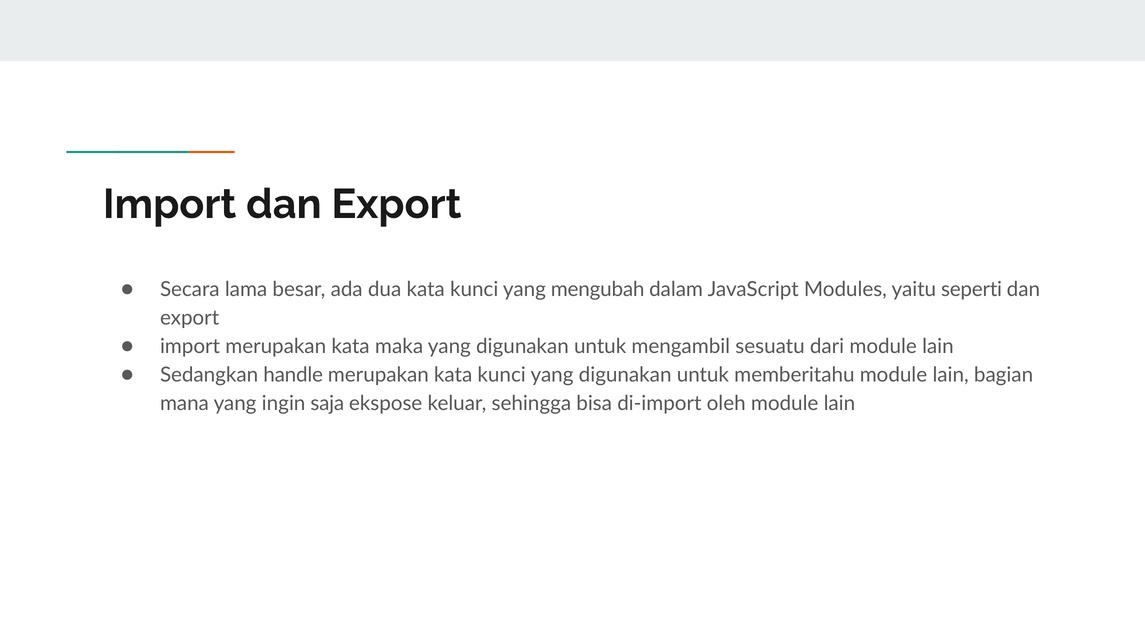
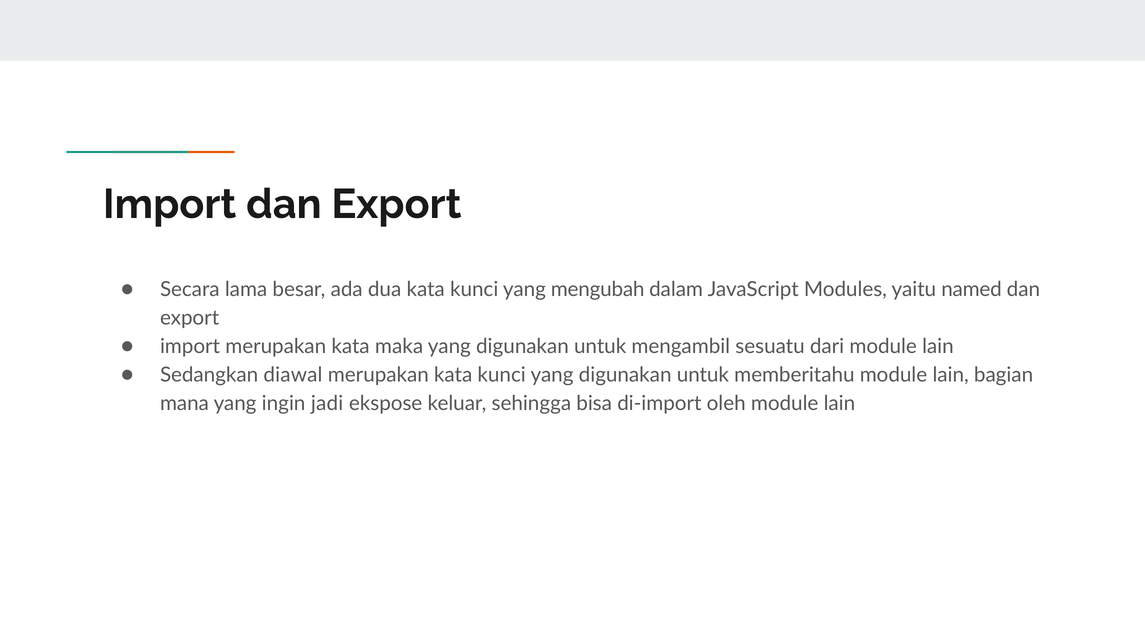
seperti: seperti -> named
handle: handle -> diawal
saja: saja -> jadi
